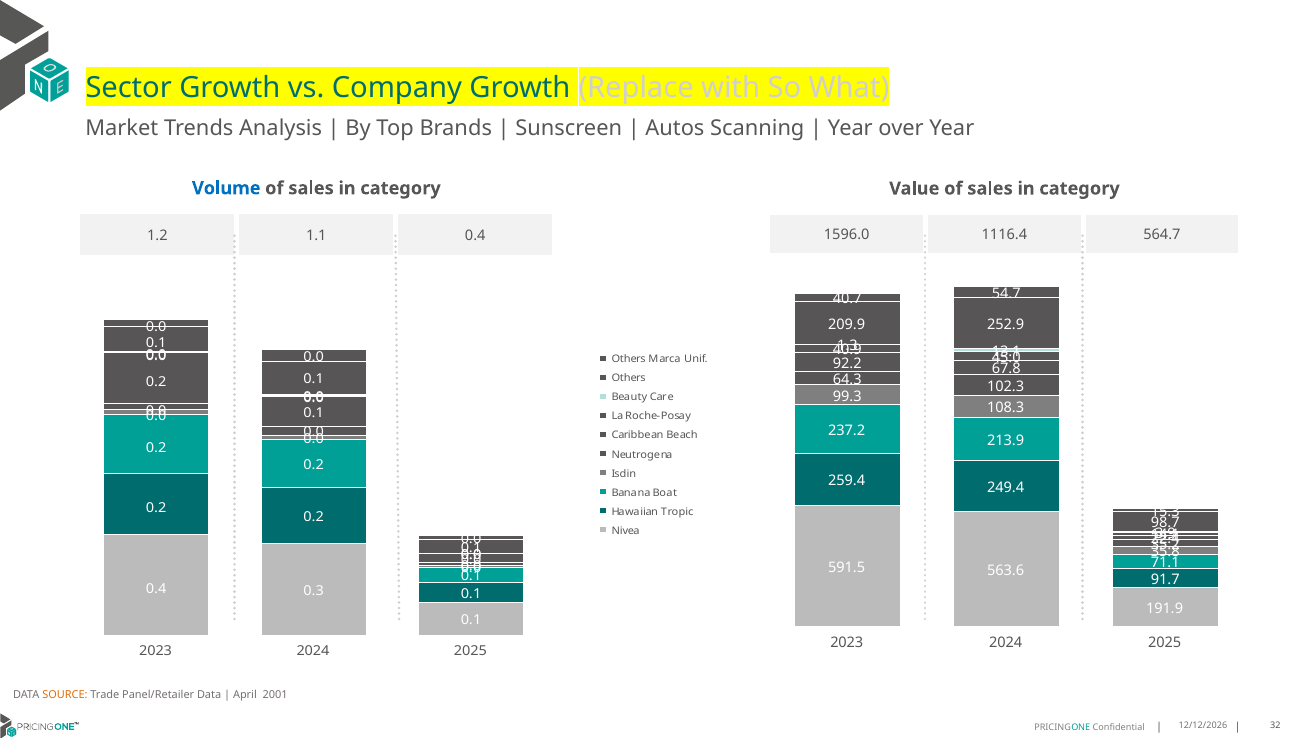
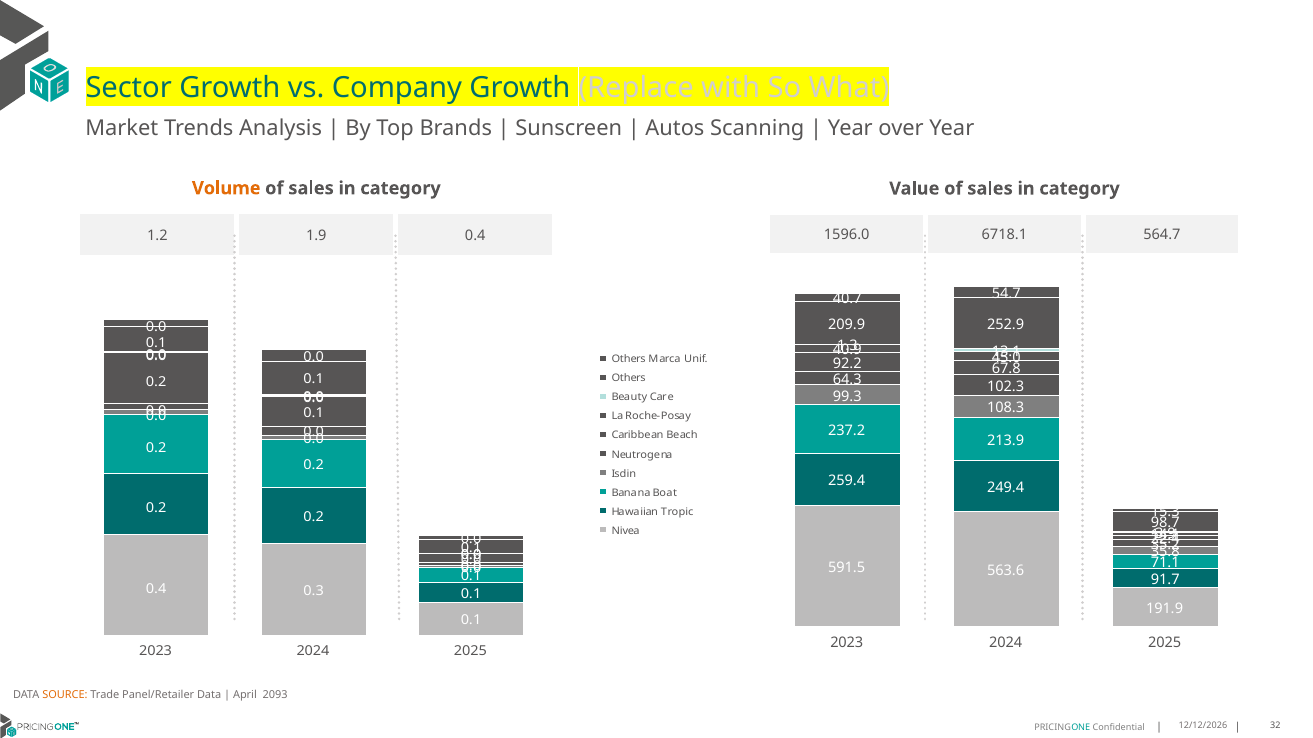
Volume colour: blue -> orange
1116.4: 1116.4 -> 6718.1
1.1: 1.1 -> 1.9
2001: 2001 -> 2093
